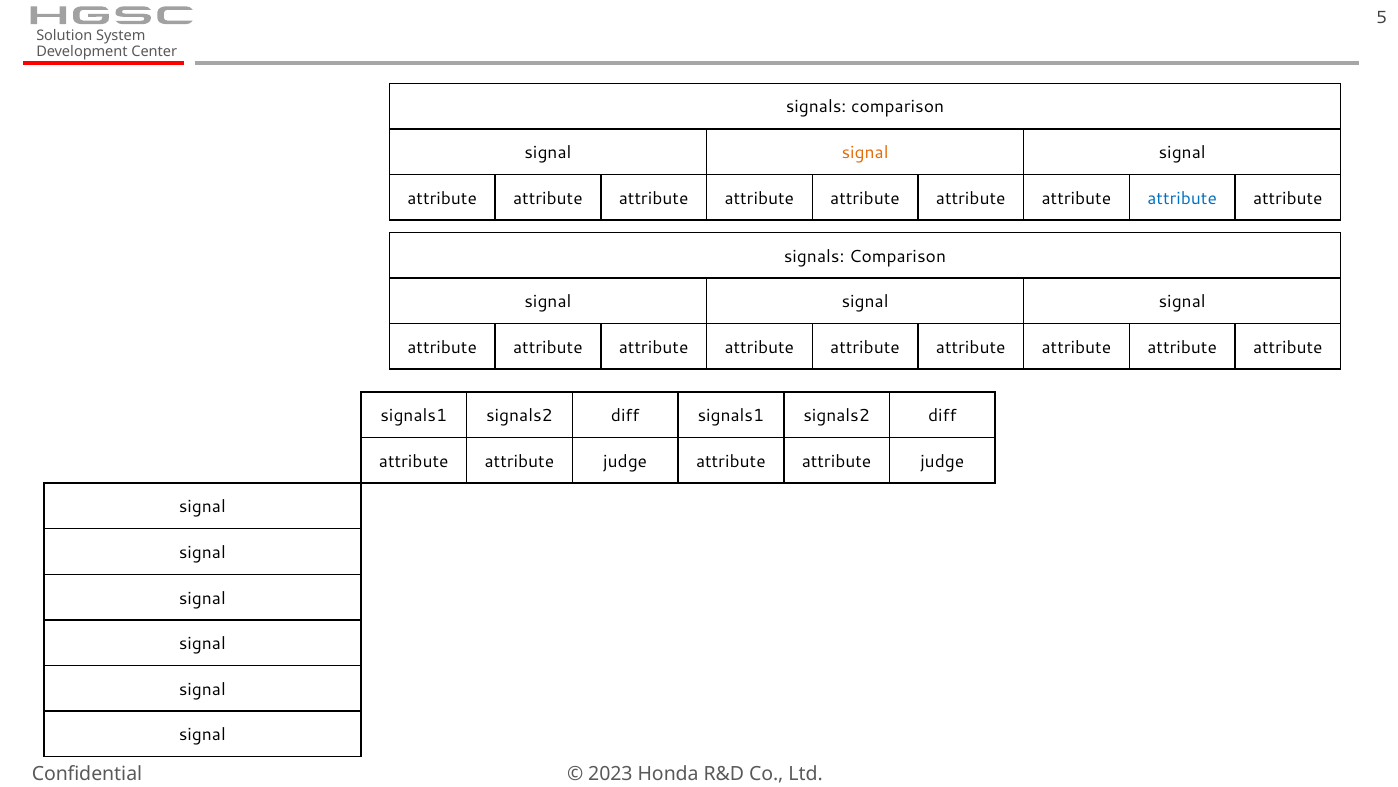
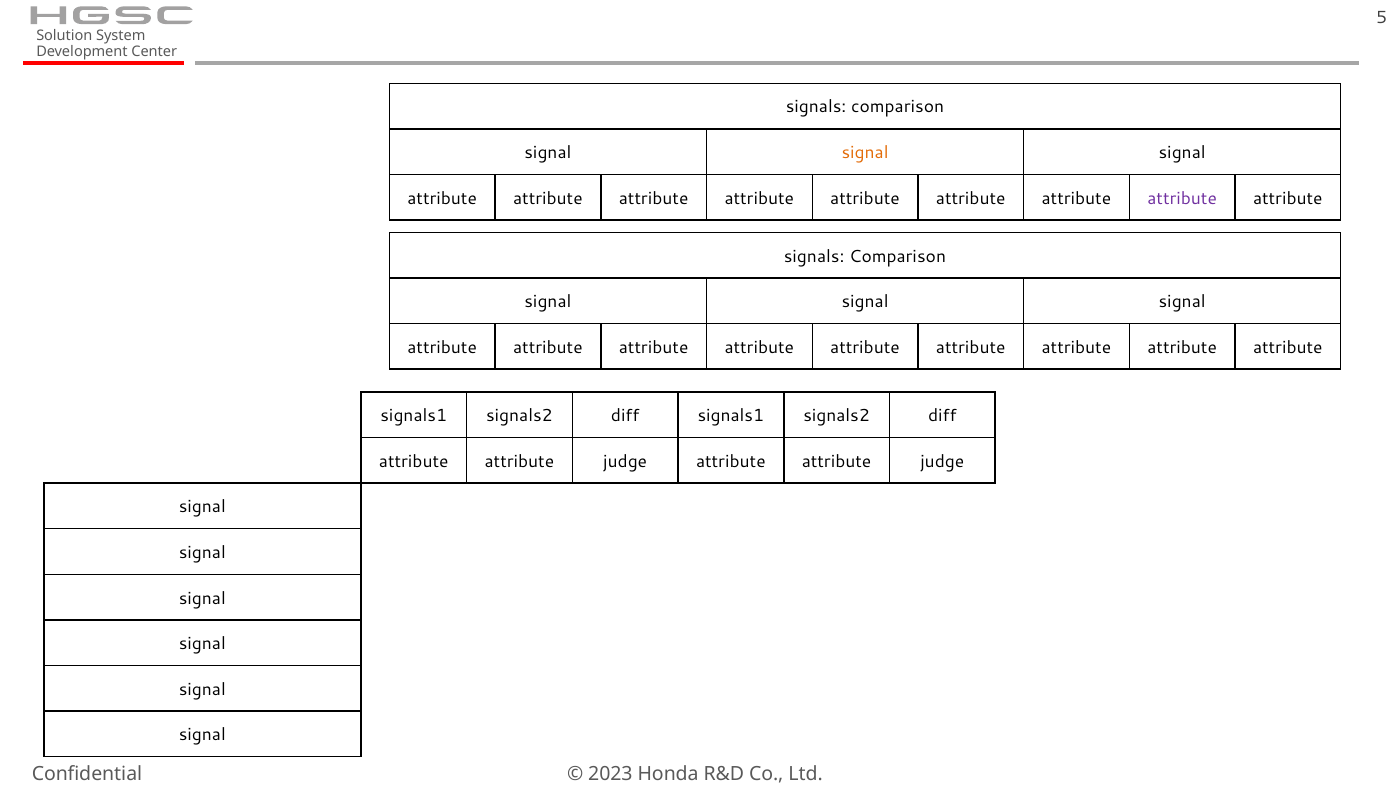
attribute at (1182, 198) colour: blue -> purple
